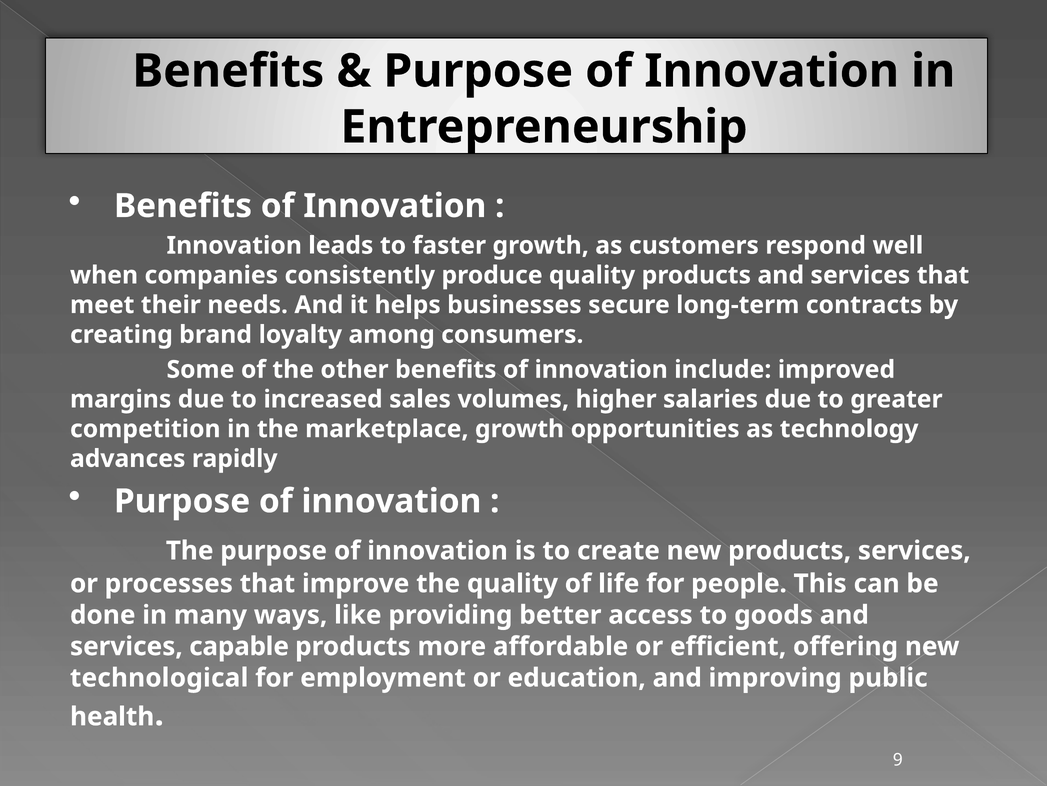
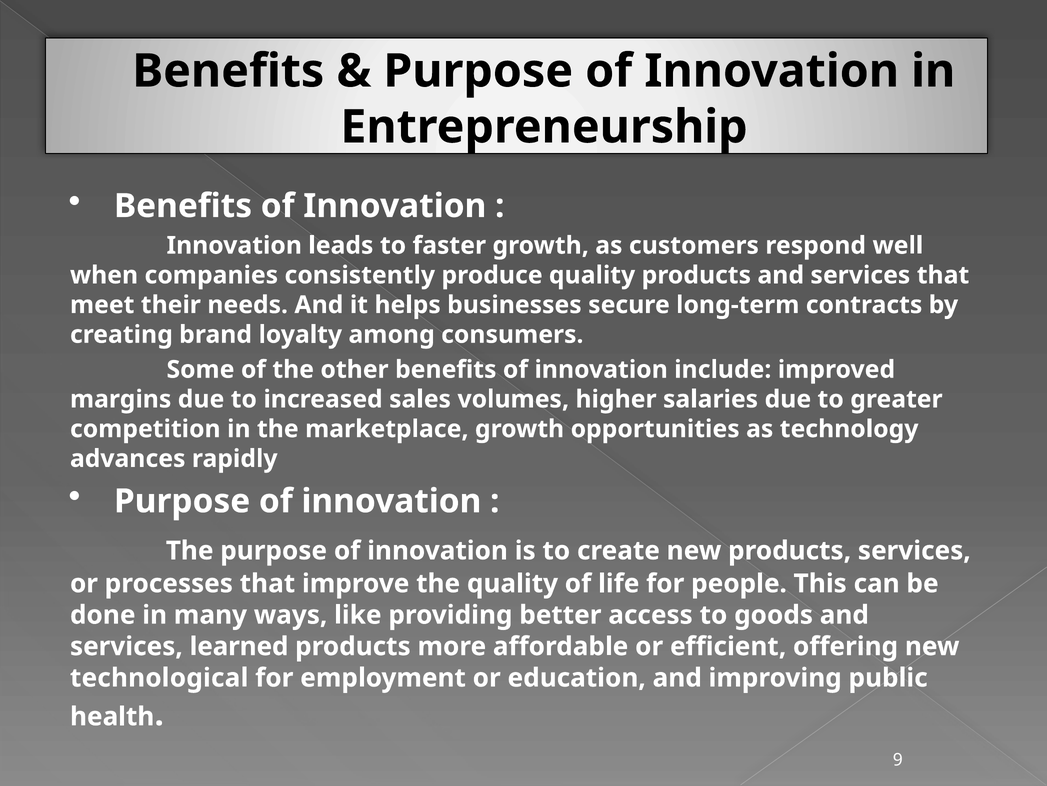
capable: capable -> learned
